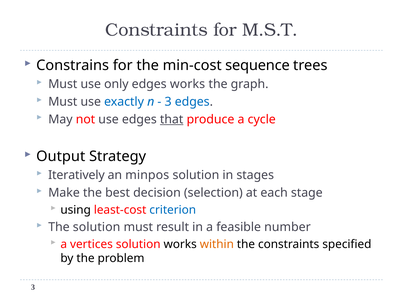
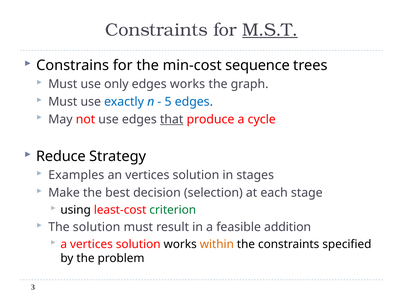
M.S.T underline: none -> present
3 at (168, 102): 3 -> 5
Output: Output -> Reduce
Iteratively: Iteratively -> Examples
an minpos: minpos -> vertices
criterion colour: blue -> green
number: number -> addition
